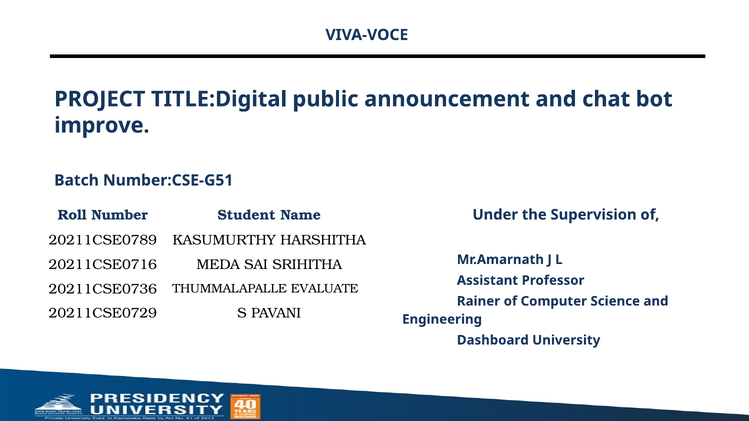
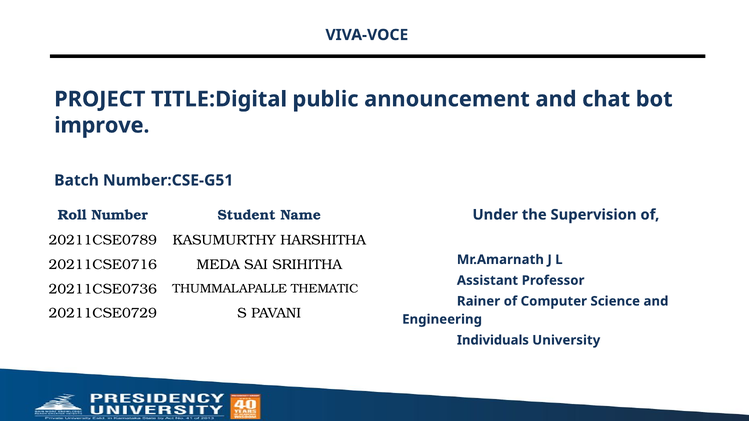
EVALUATE: EVALUATE -> THEMATIC
Dashboard: Dashboard -> Individuals
